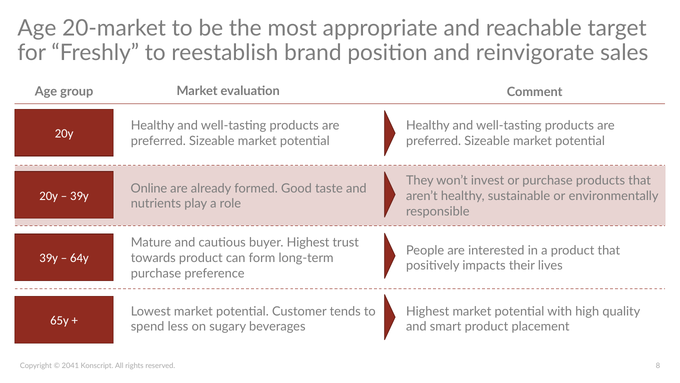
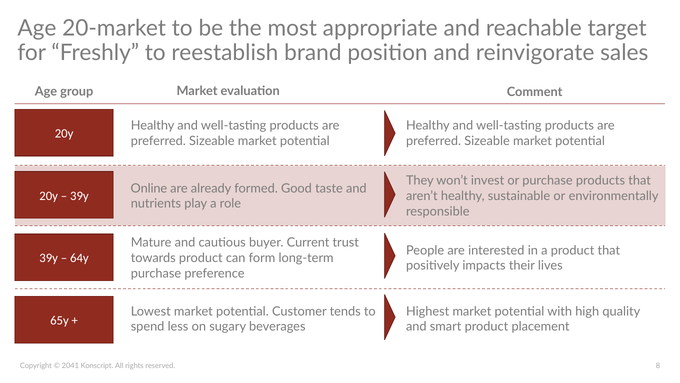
buyer Highest: Highest -> Current
